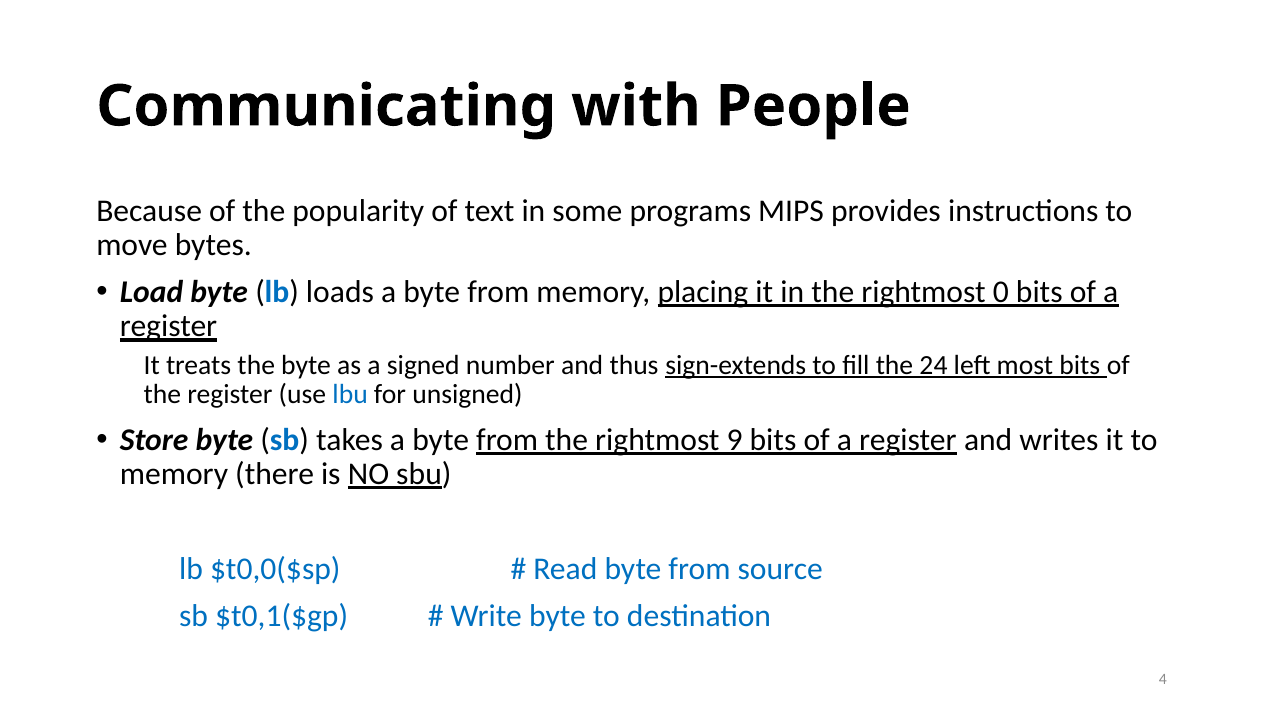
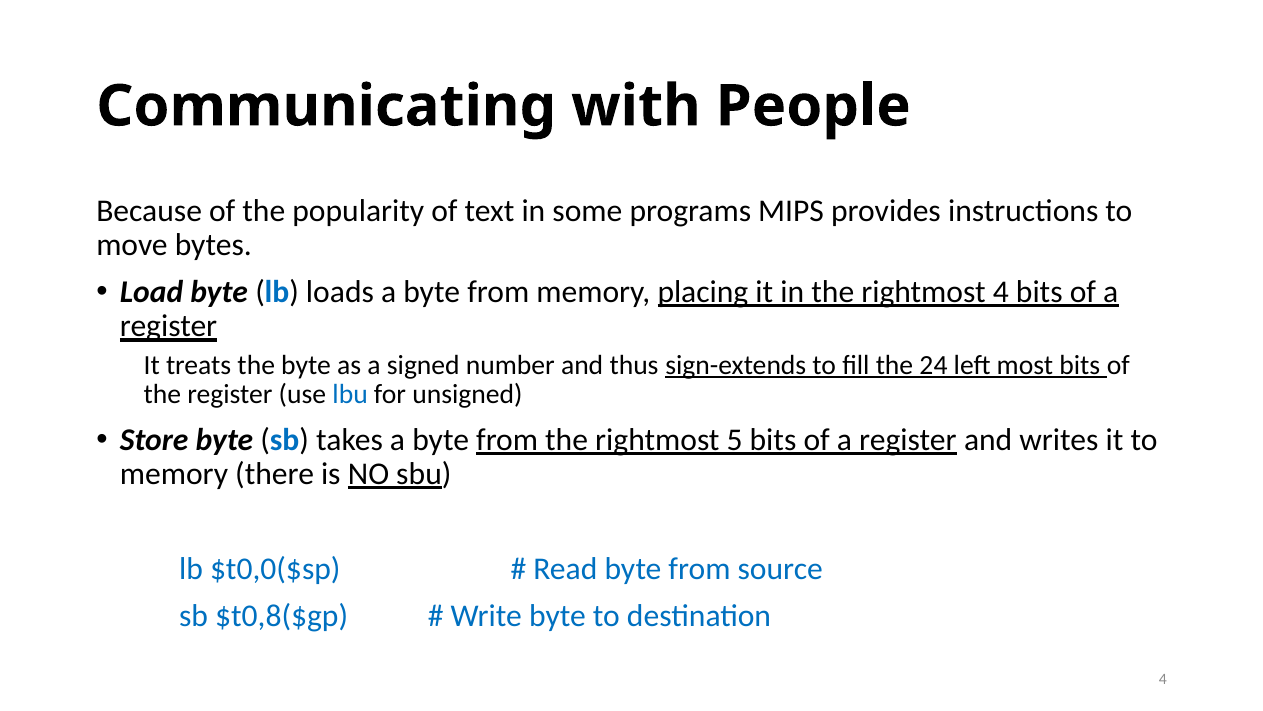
rightmost 0: 0 -> 4
9: 9 -> 5
$t0,1($gp: $t0,1($gp -> $t0,8($gp
